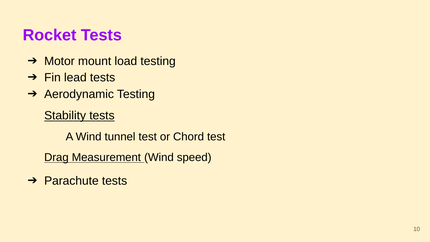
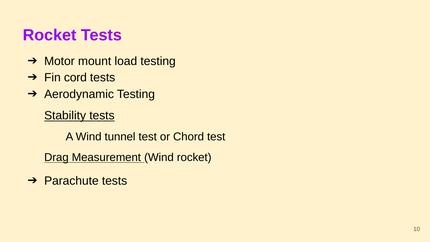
lead: lead -> cord
Wind speed: speed -> rocket
